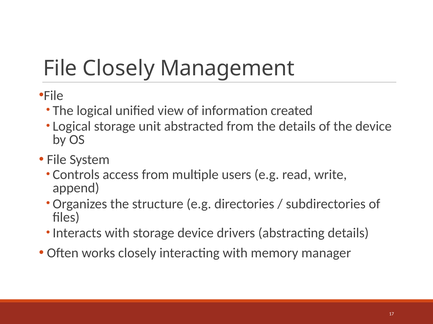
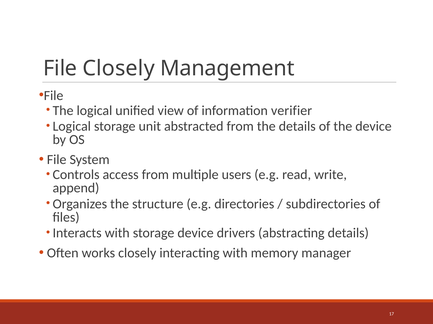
created: created -> verifier
